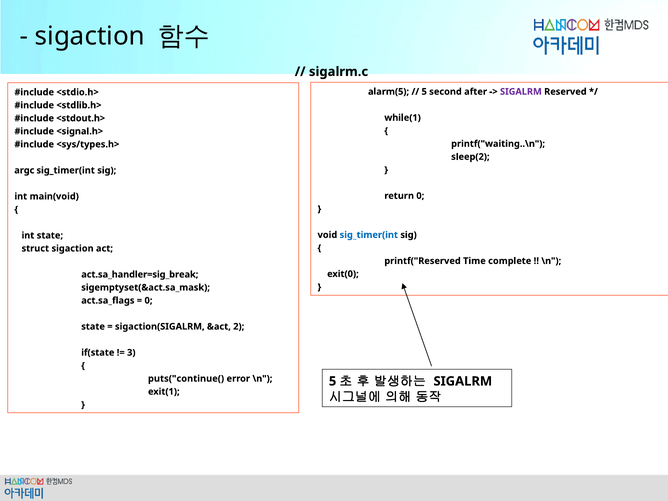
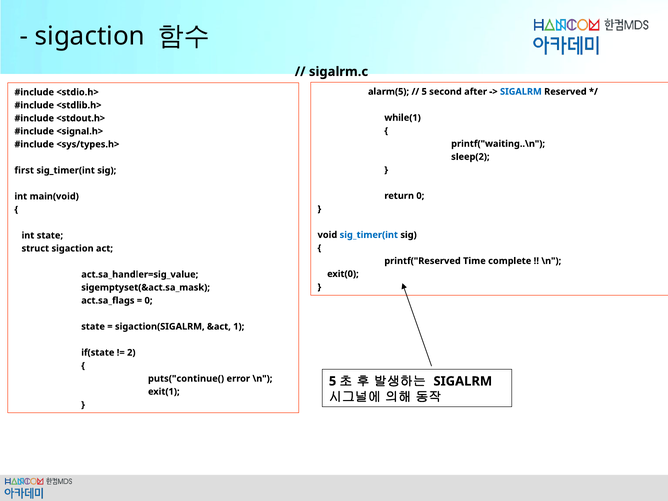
SIGALRM at (521, 92) colour: purple -> blue
argc: argc -> first
act.sa_handler=sig_break: act.sa_handler=sig_break -> act.sa_handler=sig_value
2: 2 -> 1
3: 3 -> 2
